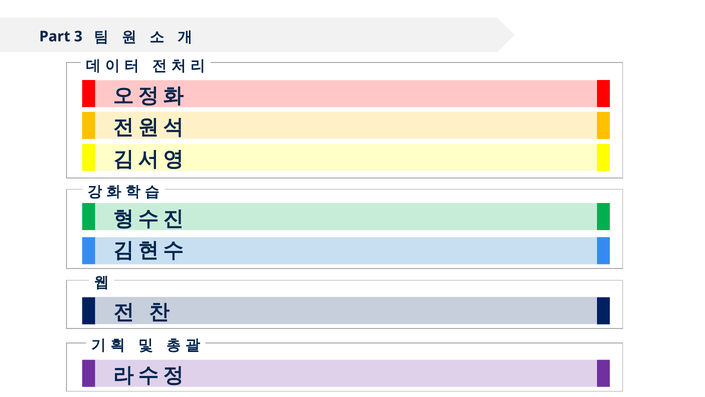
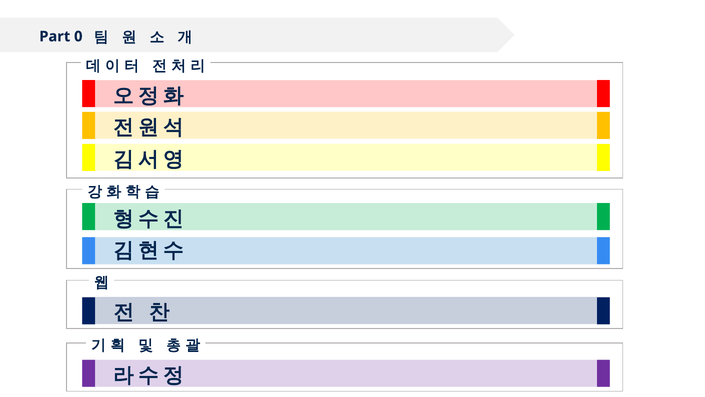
3: 3 -> 0
